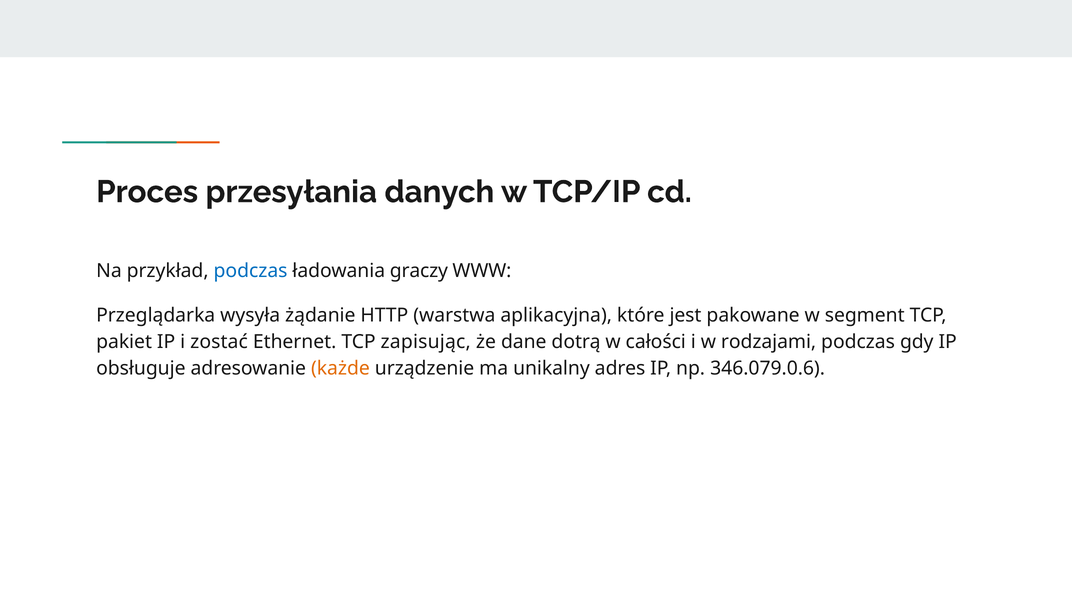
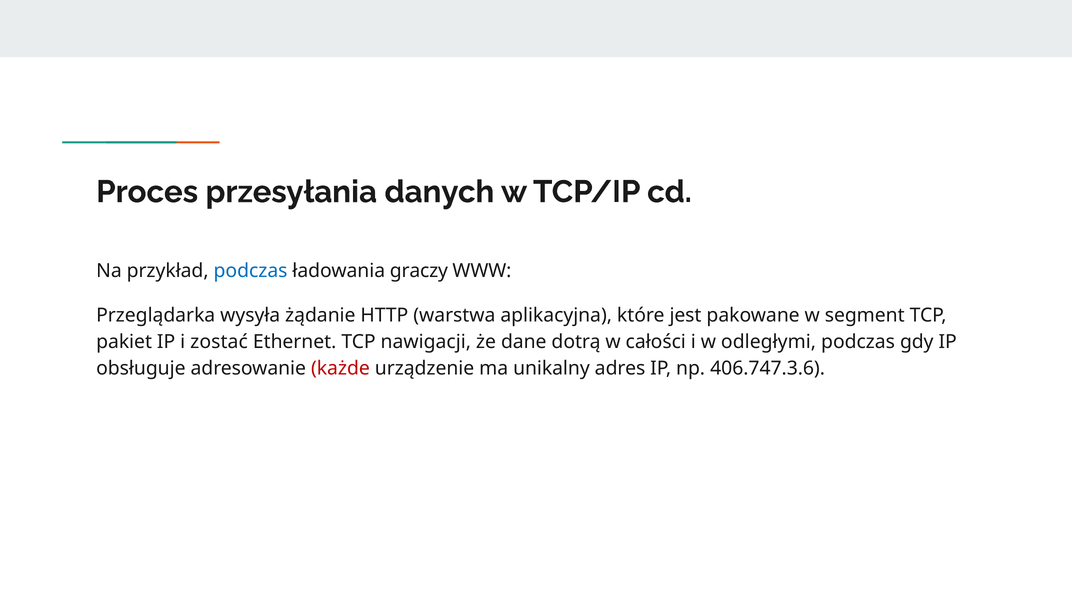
zapisując: zapisując -> nawigacji
rodzajami: rodzajami -> odległymi
każde colour: orange -> red
346.079.0.6: 346.079.0.6 -> 406.747.3.6
